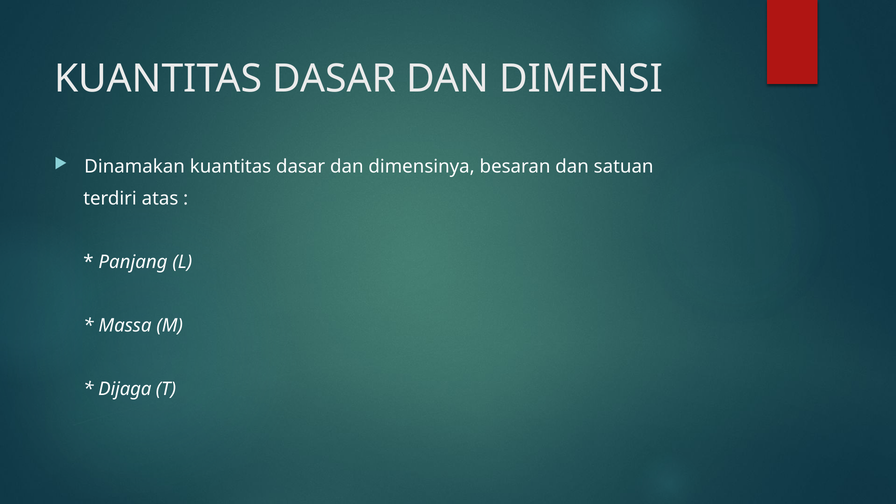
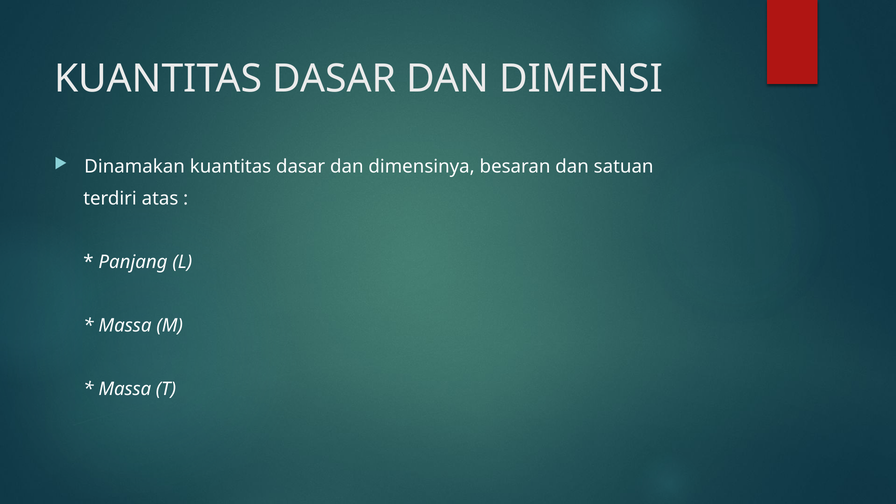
Dijaga at (125, 389): Dijaga -> Massa
